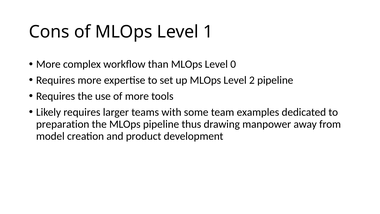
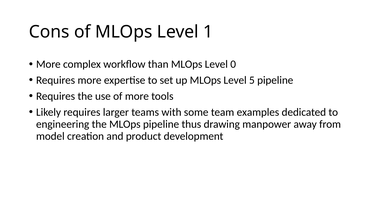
2: 2 -> 5
preparation: preparation -> engineering
